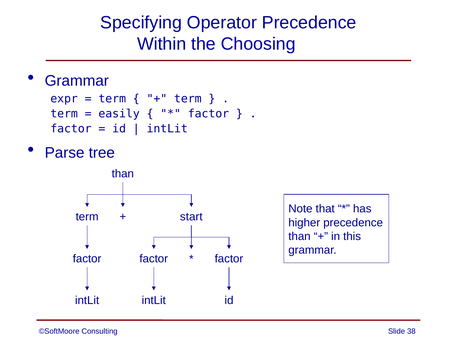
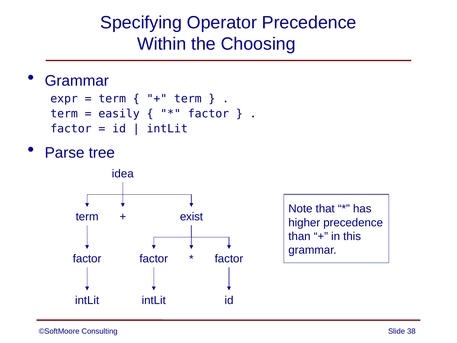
than at (123, 174): than -> idea
start: start -> exist
